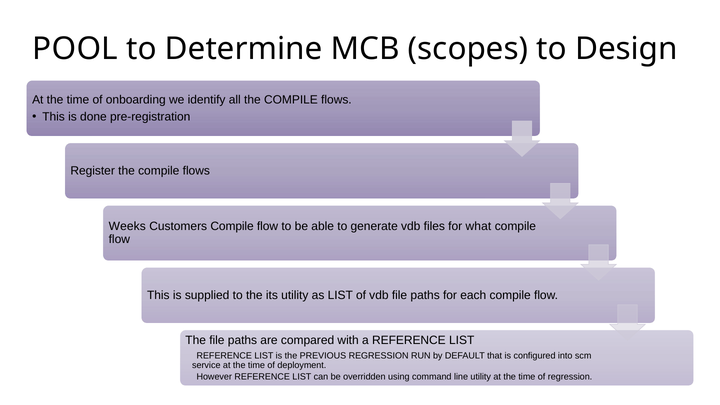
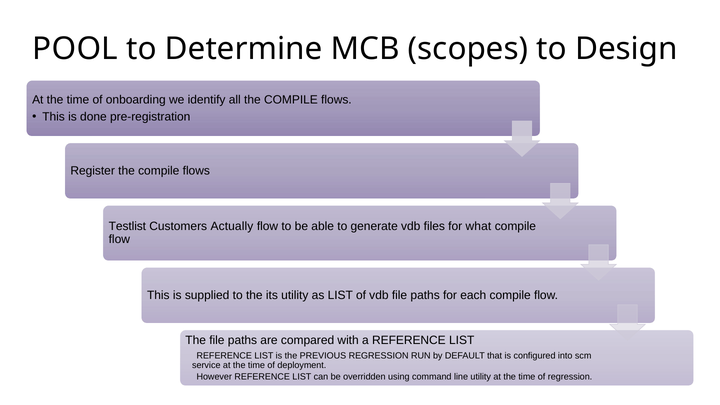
Weeks: Weeks -> Testlist
Customers Compile: Compile -> Actually
